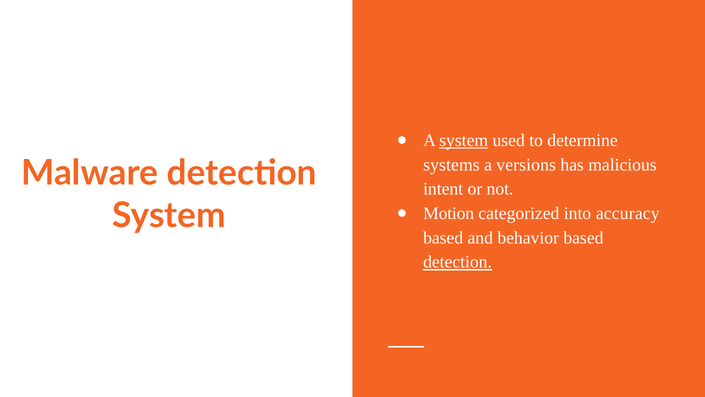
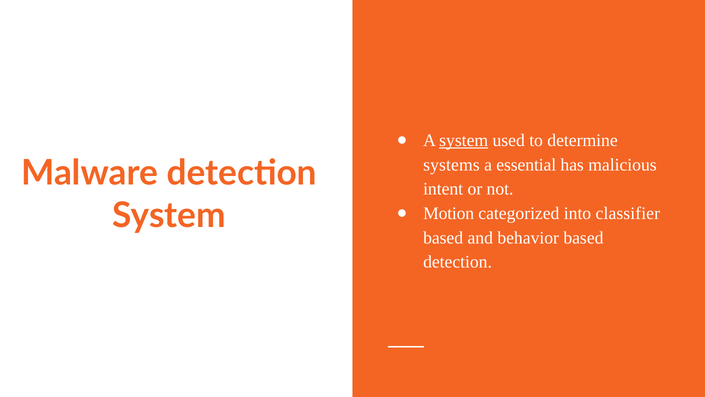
versions: versions -> essential
accuracy: accuracy -> classifier
detection at (458, 262) underline: present -> none
